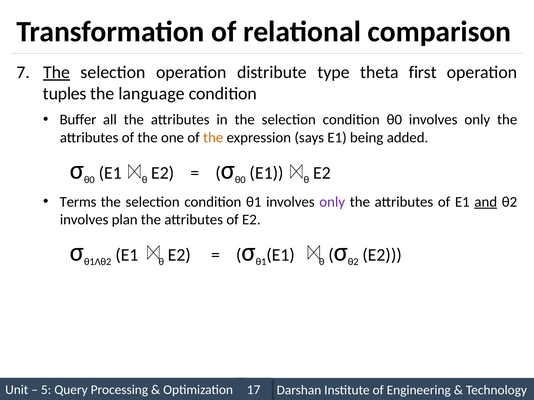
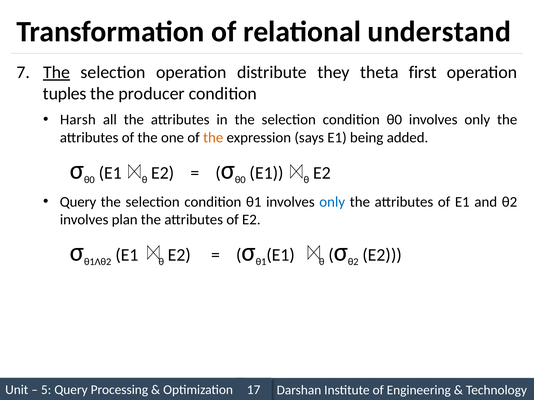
comparison: comparison -> understand
type: type -> they
language: language -> producer
Buffer: Buffer -> Harsh
Terms at (78, 202): Terms -> Query
only at (332, 202) colour: purple -> blue
and underline: present -> none
